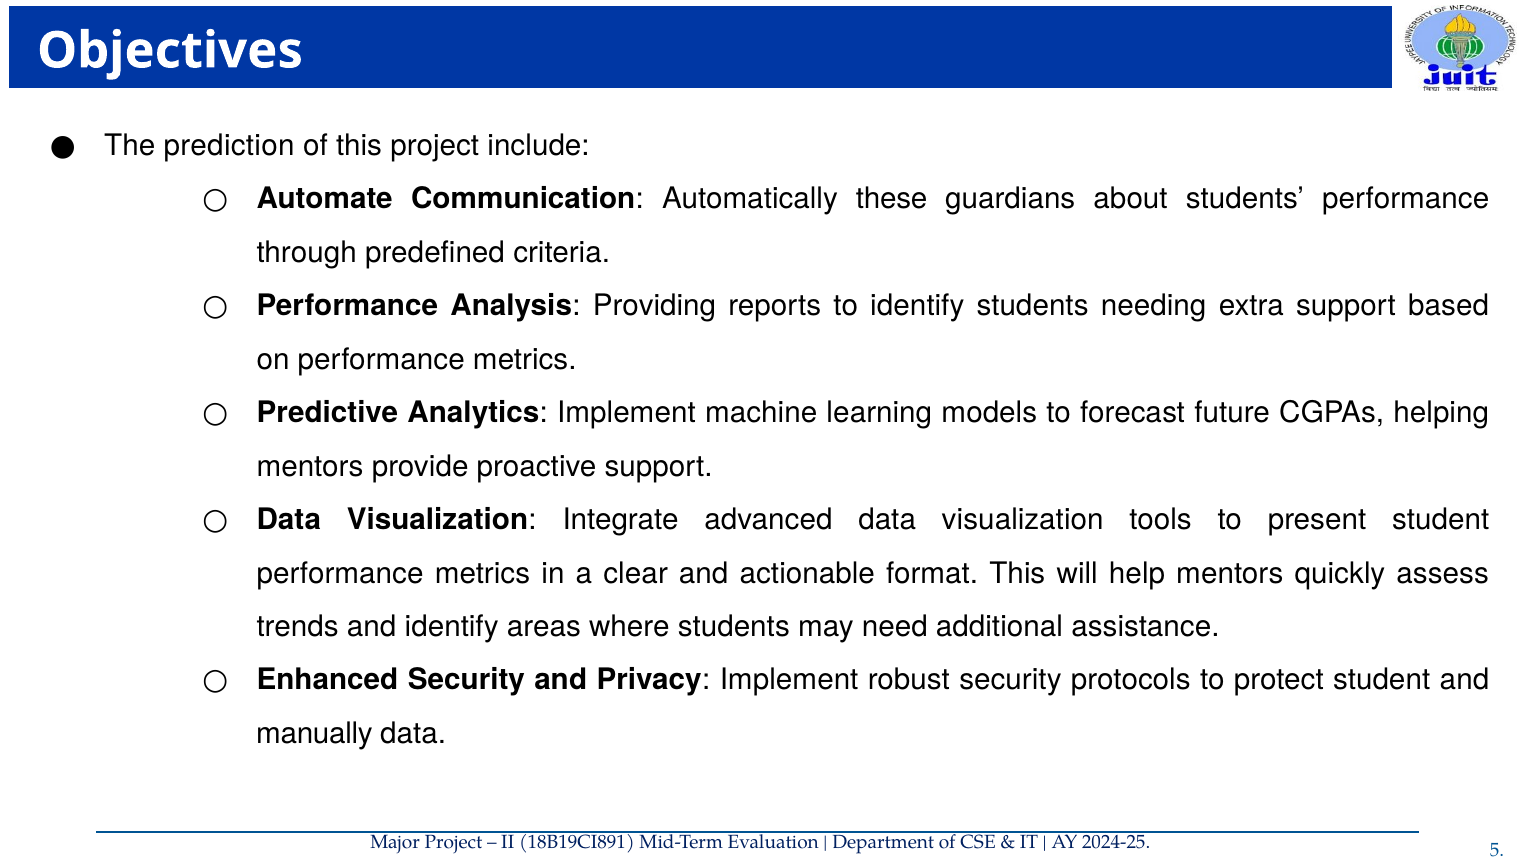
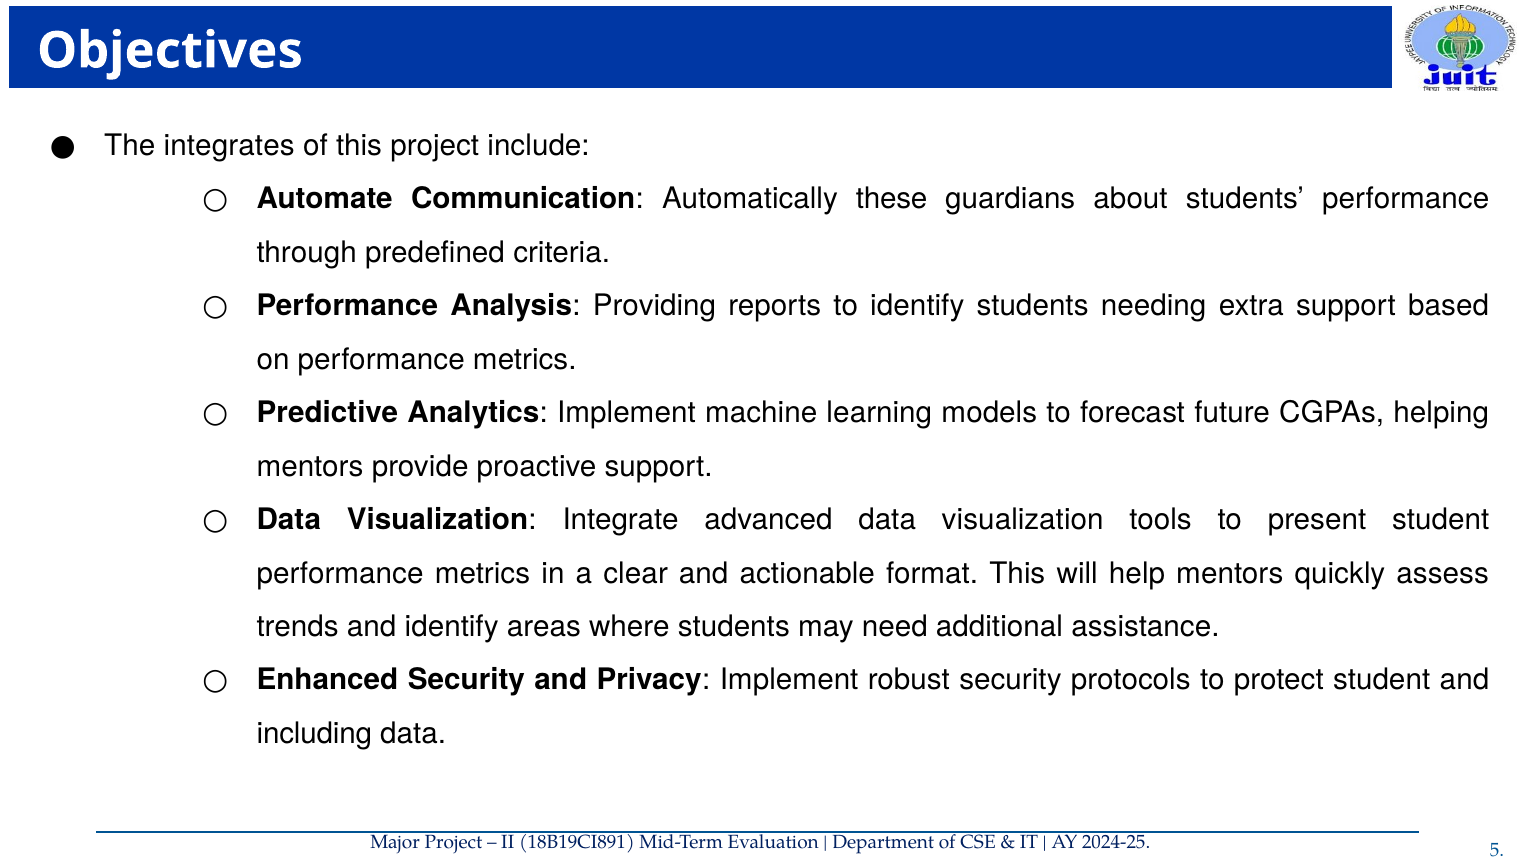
prediction: prediction -> integrates
manually: manually -> including
